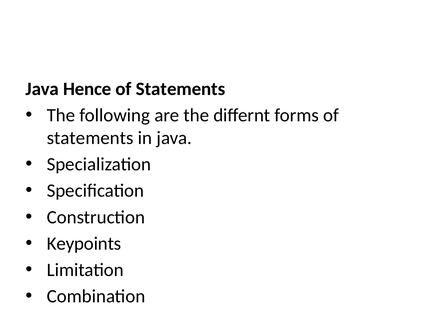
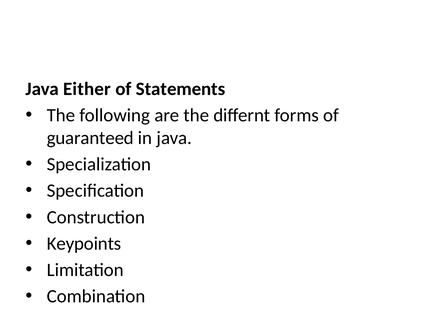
Hence: Hence -> Either
statements at (90, 138): statements -> guaranteed
